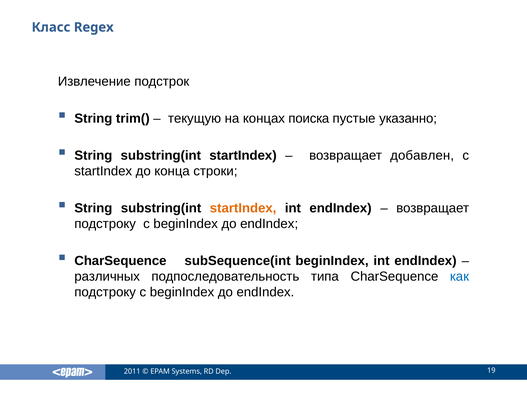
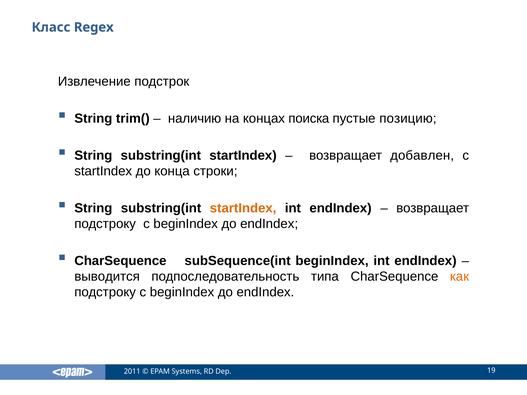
текущую: текущую -> наличию
указанно: указанно -> позицию
различных: различных -> выводится
как colour: blue -> orange
